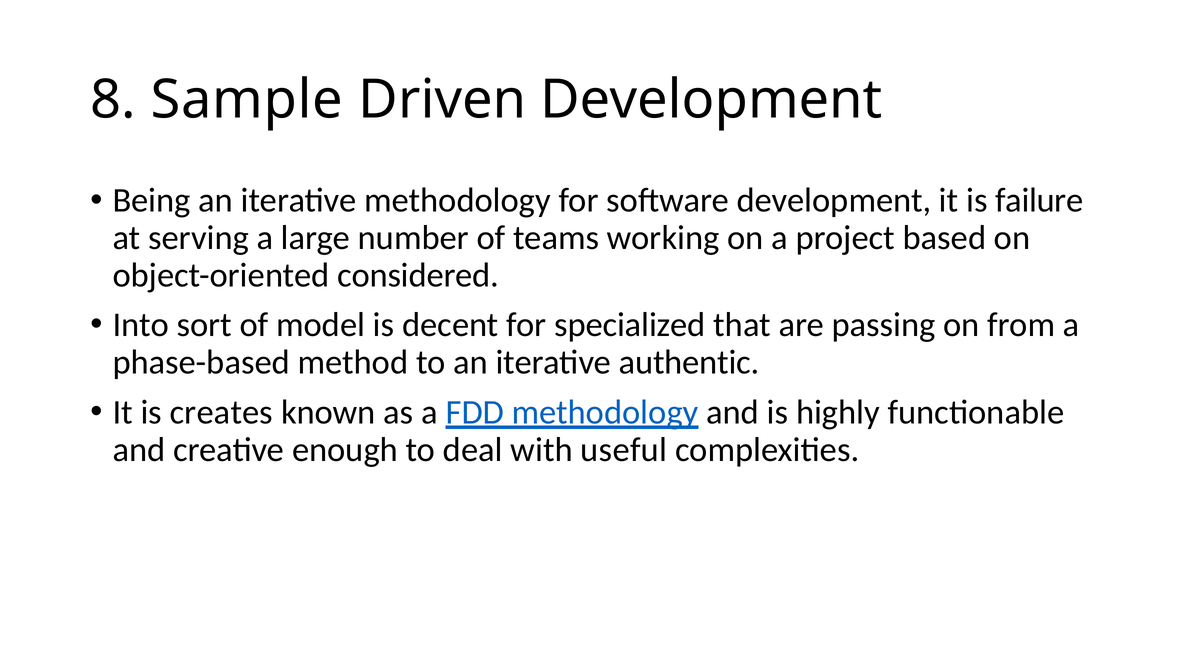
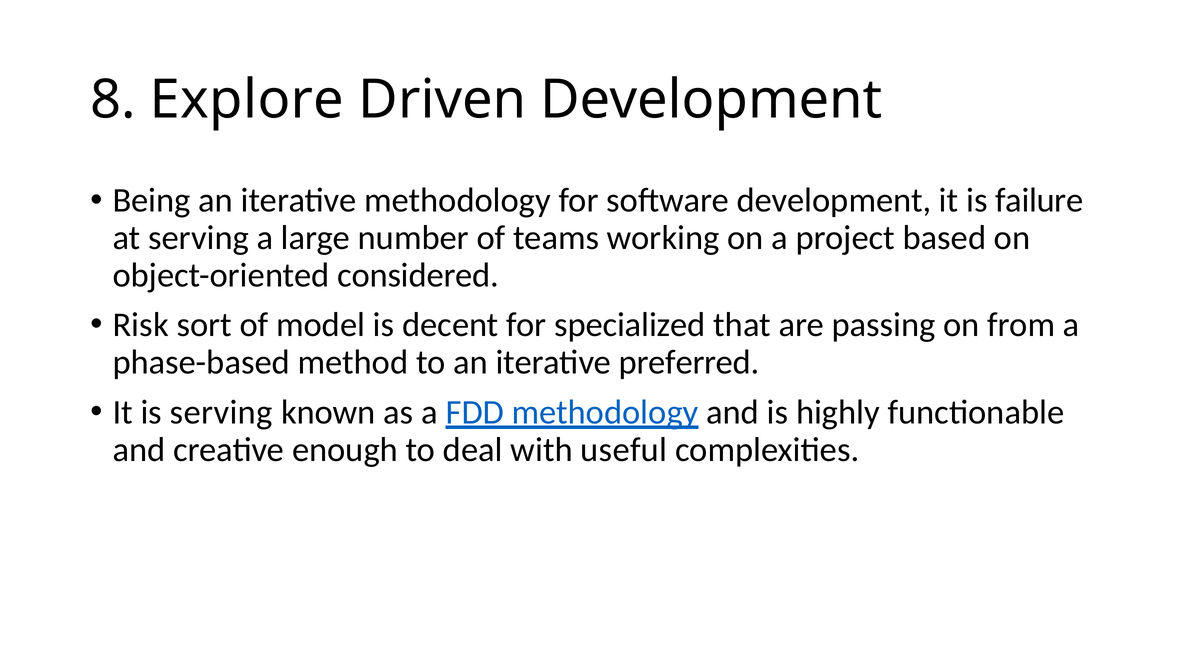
Sample: Sample -> Explore
Into: Into -> Risk
authentic: authentic -> preferred
is creates: creates -> serving
